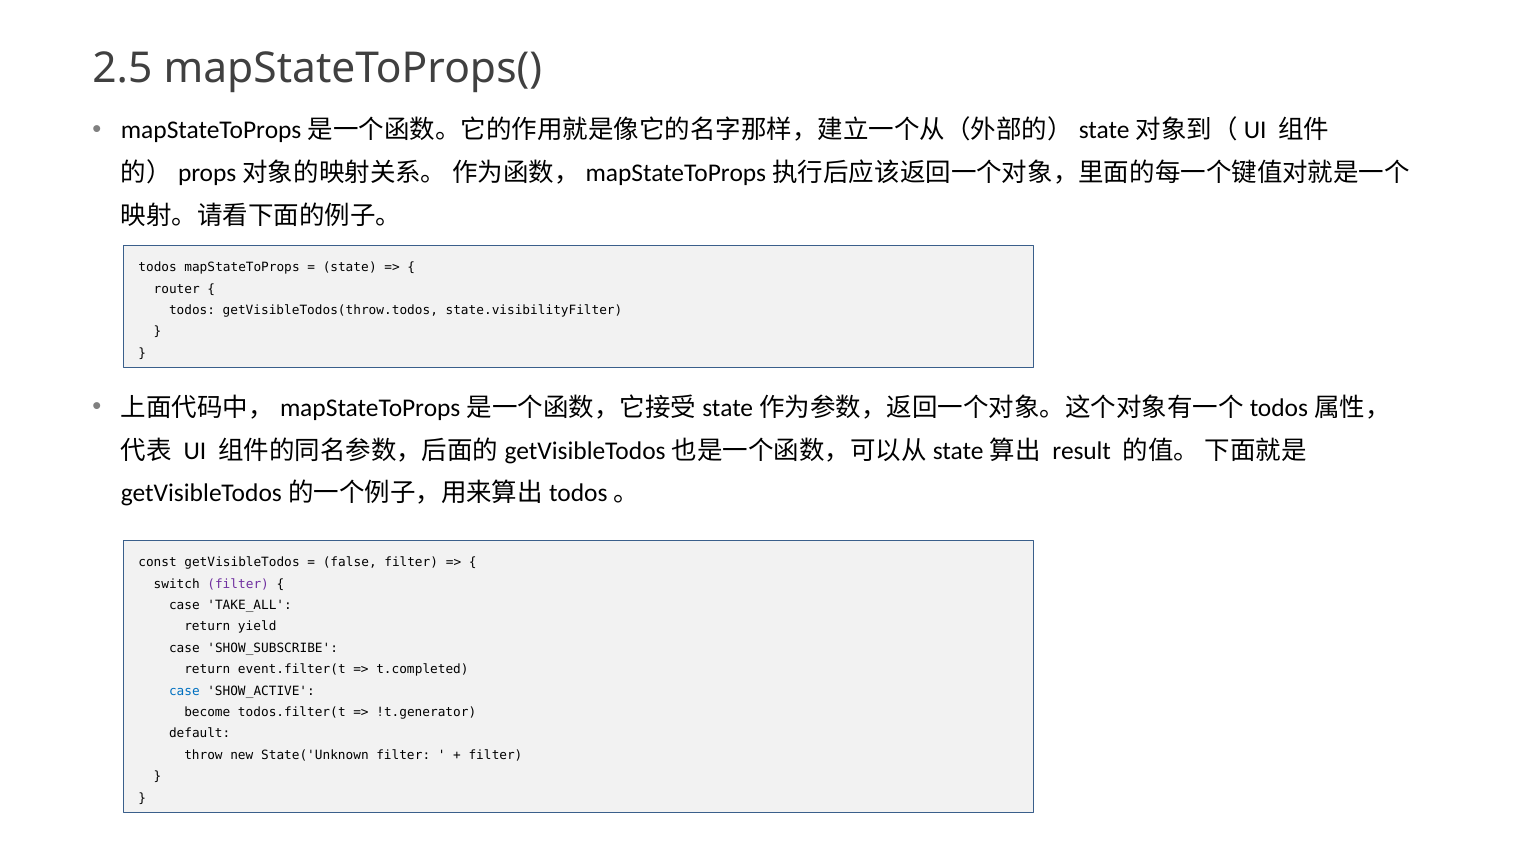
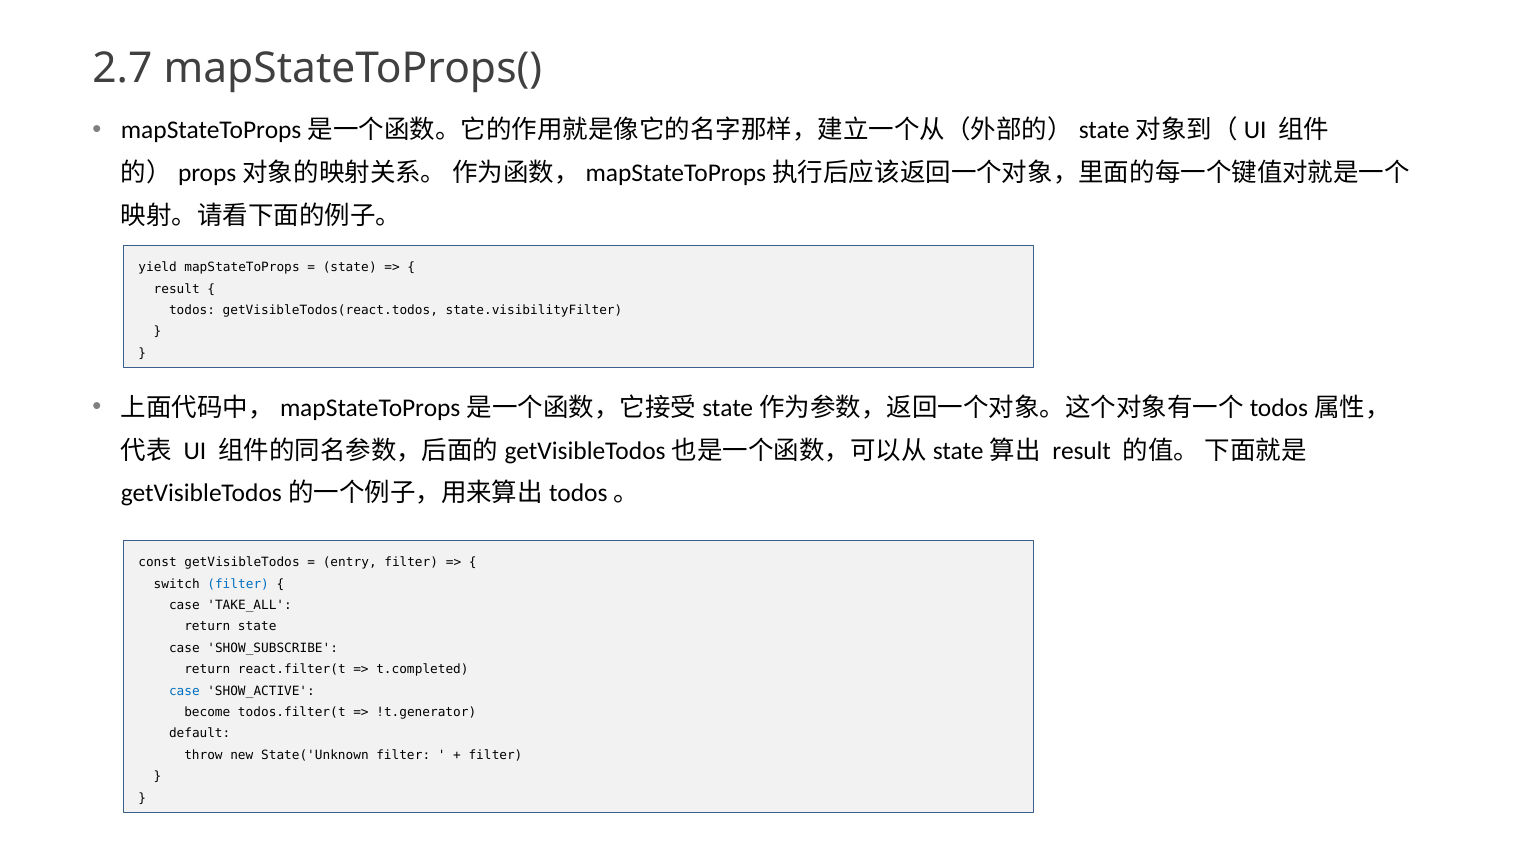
2.5: 2.5 -> 2.7
todos at (158, 267): todos -> yield
router at (177, 289): router -> result
getVisibleTodos(throw.todos: getVisibleTodos(throw.todos -> getVisibleTodos(react.todos
false: false -> entry
filter at (238, 584) colour: purple -> blue
return yield: yield -> state
event.filter(t: event.filter(t -> react.filter(t
